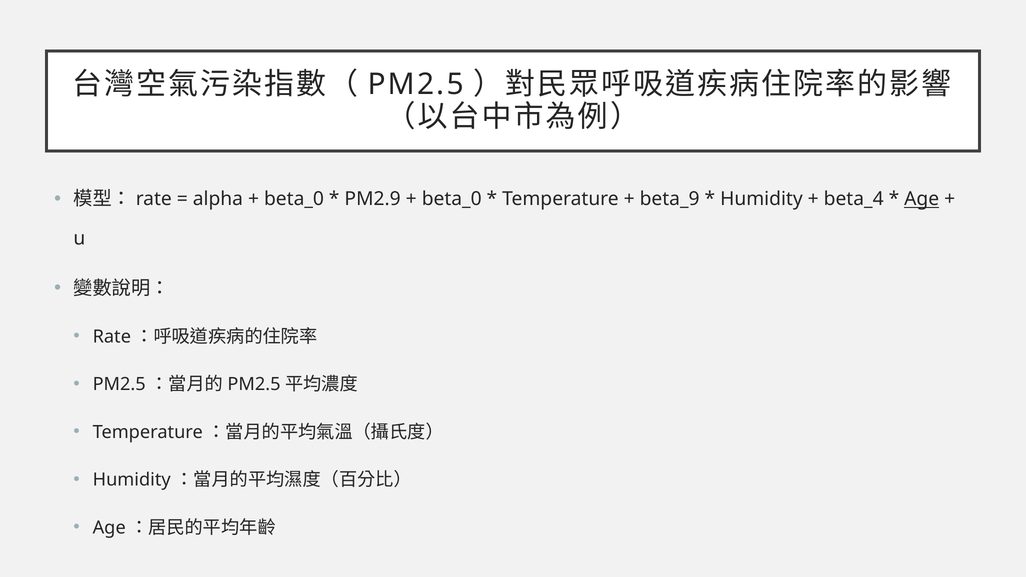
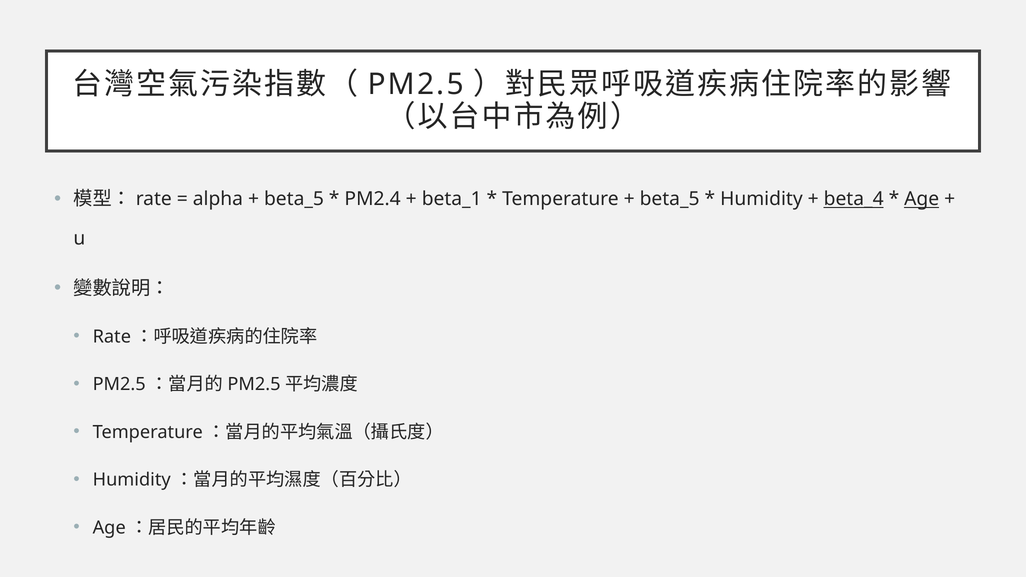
beta_0 at (294, 199): beta_0 -> beta_5
PM2.9: PM2.9 -> PM2.4
beta_0 at (452, 199): beta_0 -> beta_1
beta_9 at (670, 199): beta_9 -> beta_5
beta_4 underline: none -> present
